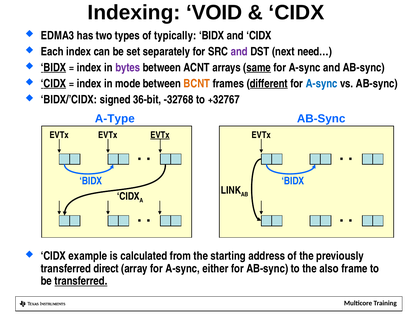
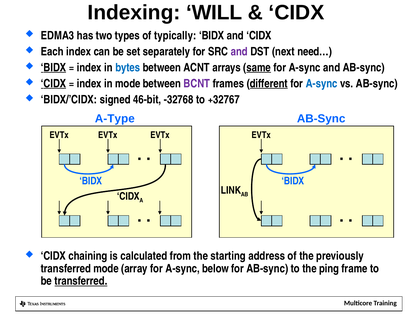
VOID: VOID -> WILL
bytes colour: purple -> blue
BCNT colour: orange -> purple
36-bit: 36-bit -> 46-bit
EVTx at (160, 135) underline: present -> none
example: example -> chaining
transferred direct: direct -> mode
either: either -> below
also: also -> ping
